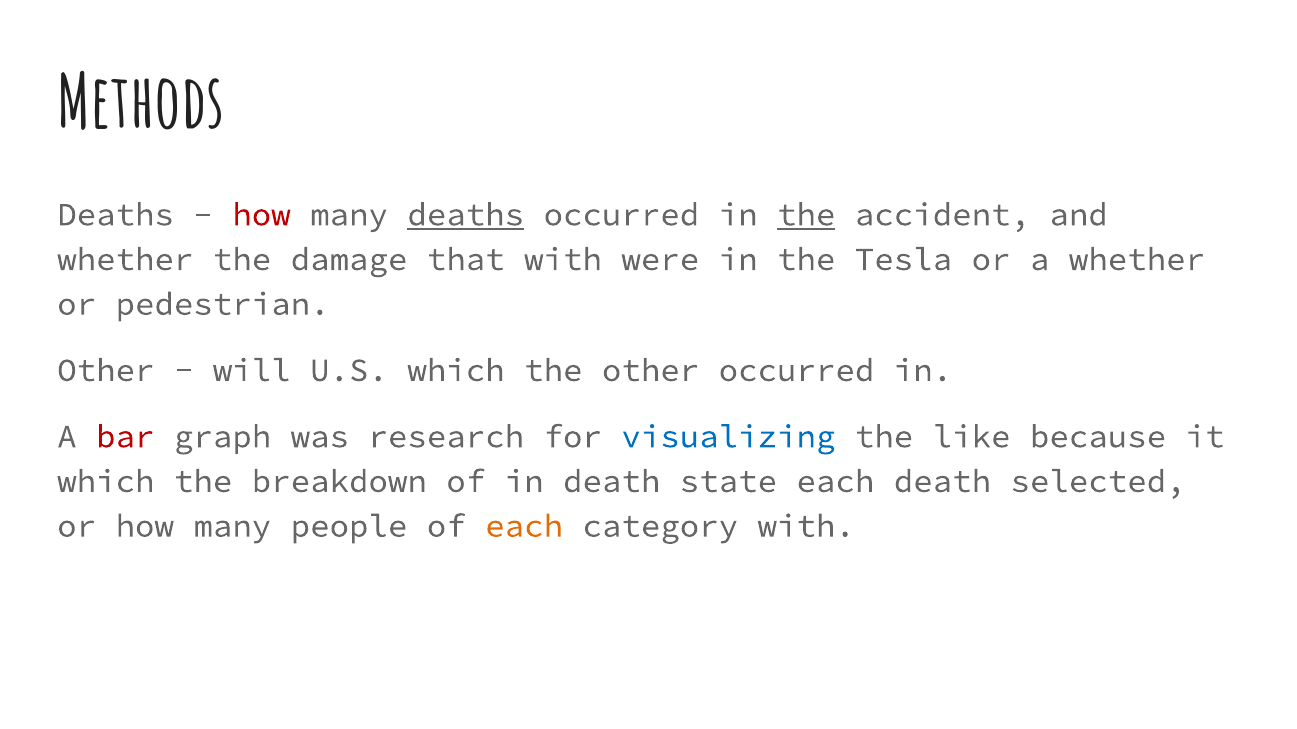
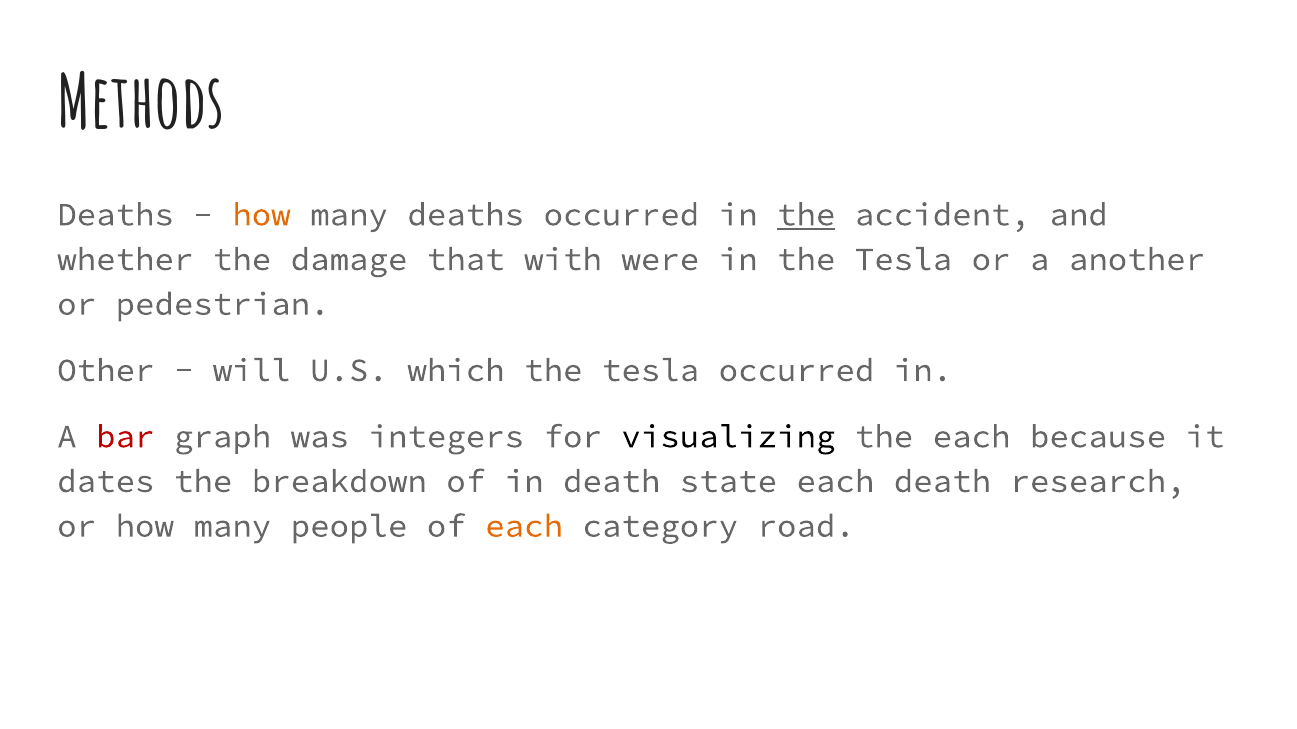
how at (261, 215) colour: red -> orange
deaths at (466, 215) underline: present -> none
a whether: whether -> another
other at (651, 371): other -> tesla
research: research -> integers
visualizing colour: blue -> black
the like: like -> each
which at (106, 482): which -> dates
selected: selected -> research
category with: with -> road
